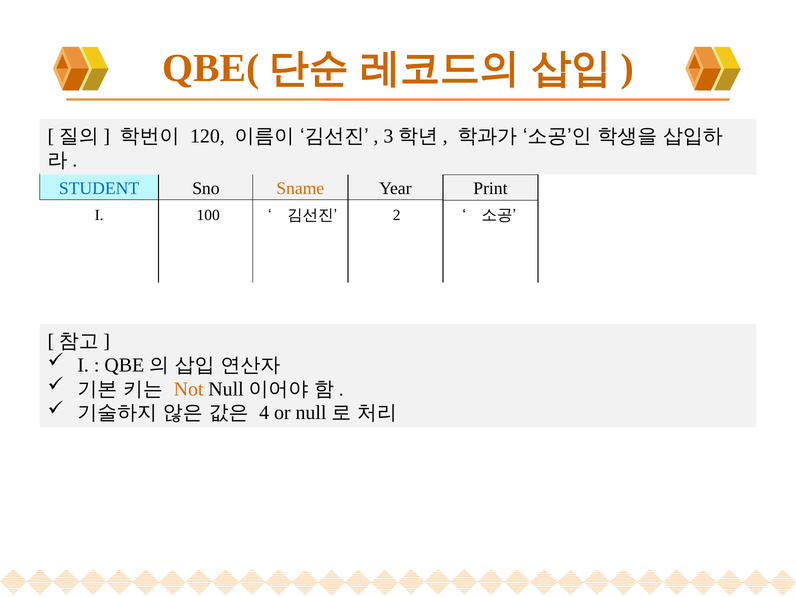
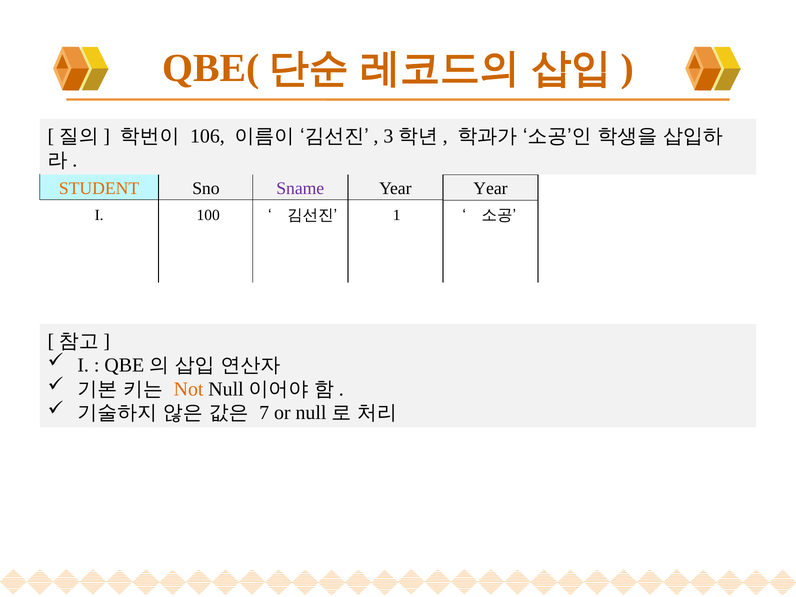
120: 120 -> 106
STUDENT colour: blue -> orange
Sname colour: orange -> purple
Year Print: Print -> Year
2: 2 -> 1
4: 4 -> 7
